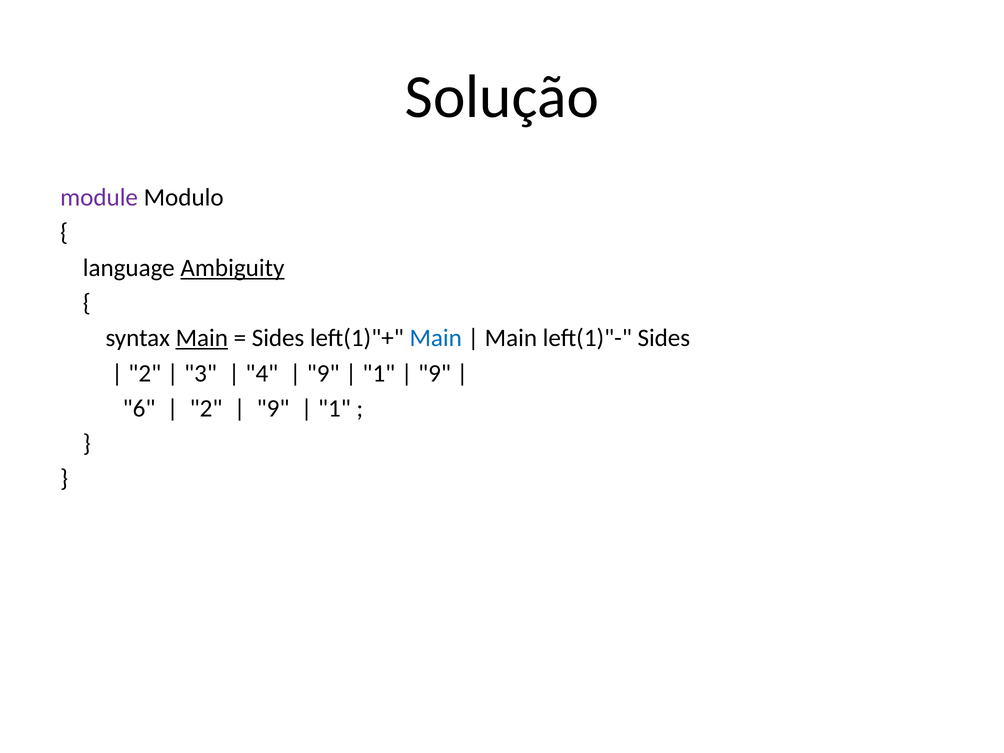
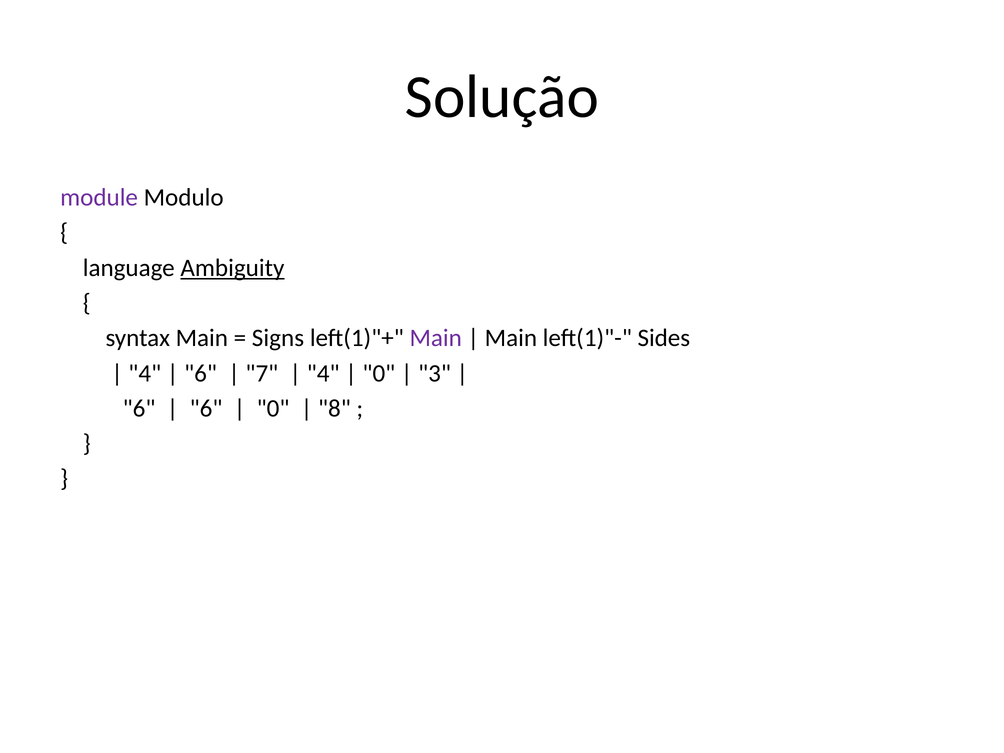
Main at (202, 338) underline: present -> none
Sides at (278, 338): Sides -> Signs
Main at (436, 338) colour: blue -> purple
2 at (145, 373): 2 -> 4
3 at (201, 373): 3 -> 6
4: 4 -> 7
9 at (323, 373): 9 -> 4
1 at (379, 373): 1 -> 0
9 at (435, 373): 9 -> 3
2 at (206, 408): 2 -> 6
9 at (273, 408): 9 -> 0
1 at (334, 408): 1 -> 8
